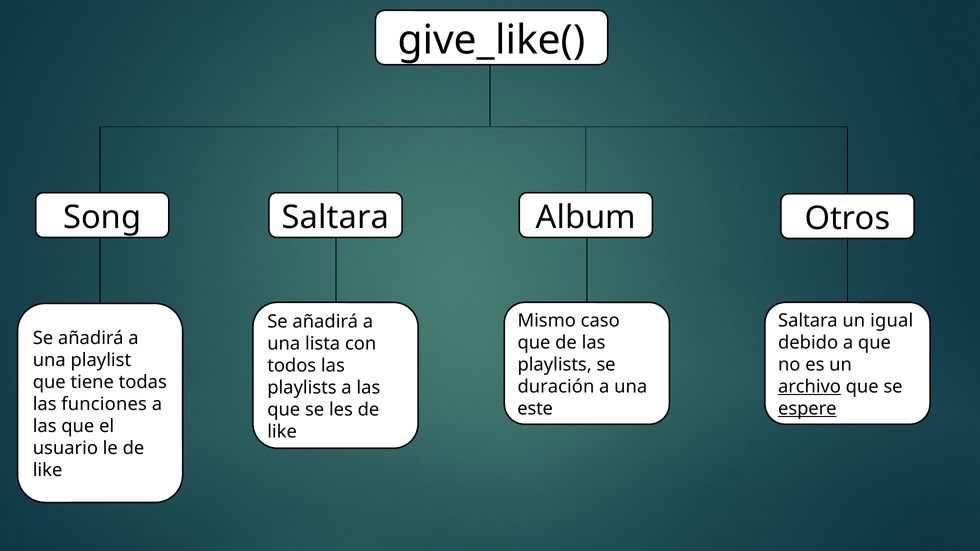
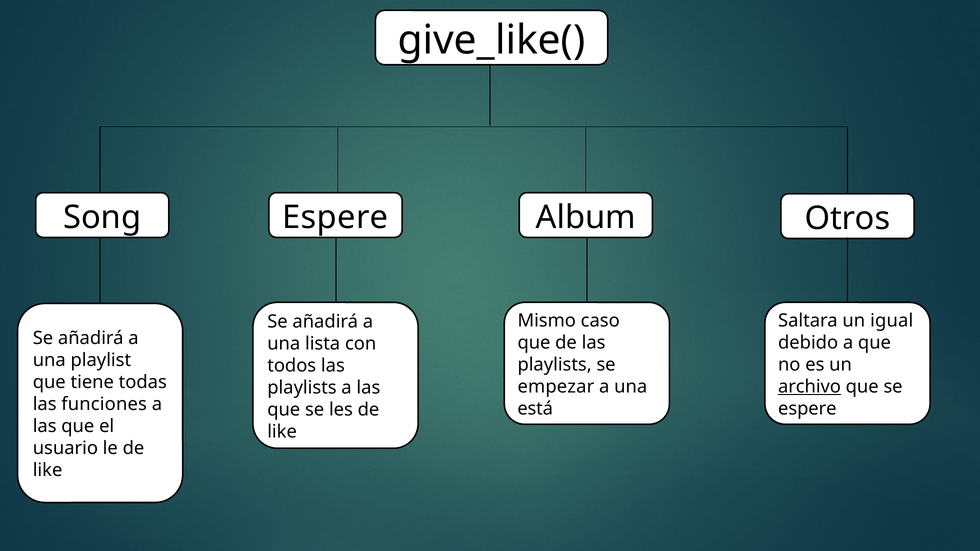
Song Saltara: Saltara -> Espere
duración: duración -> empezar
este: este -> está
espere at (807, 409) underline: present -> none
